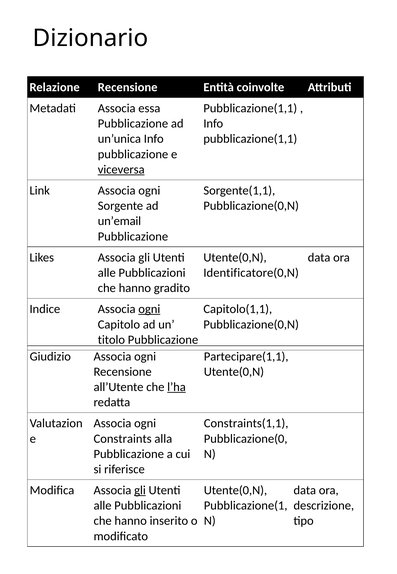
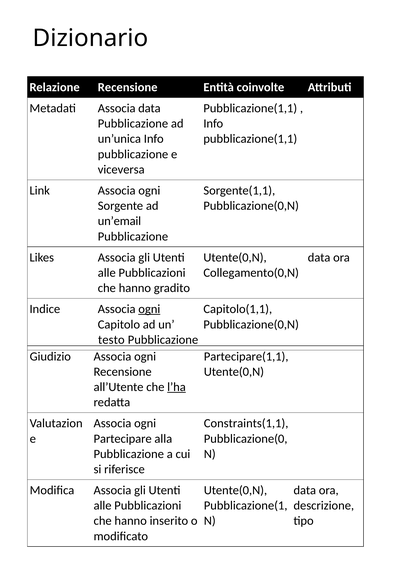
Associa essa: essa -> data
viceversa underline: present -> none
Identificatore(0,N: Identificatore(0,N -> Collegamento(0,N
titolo: titolo -> testo
Constraints: Constraints -> Partecipare
gli at (140, 490) underline: present -> none
